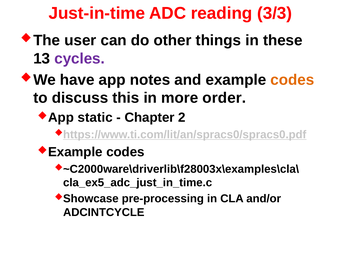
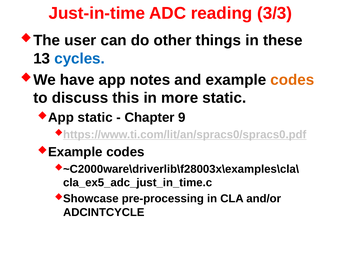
cycles colour: purple -> blue
more order: order -> static
2: 2 -> 9
